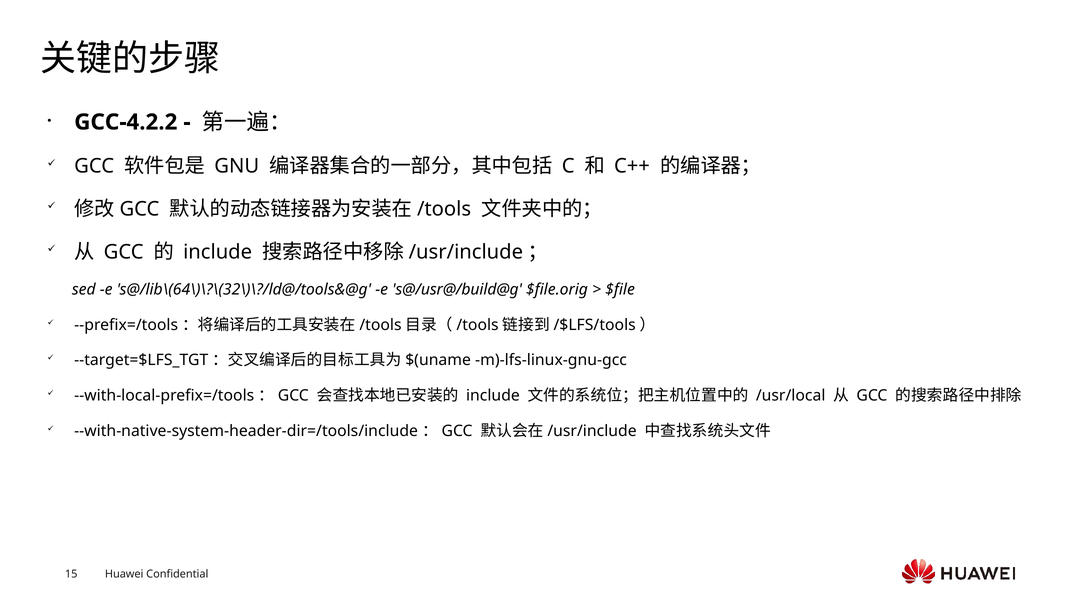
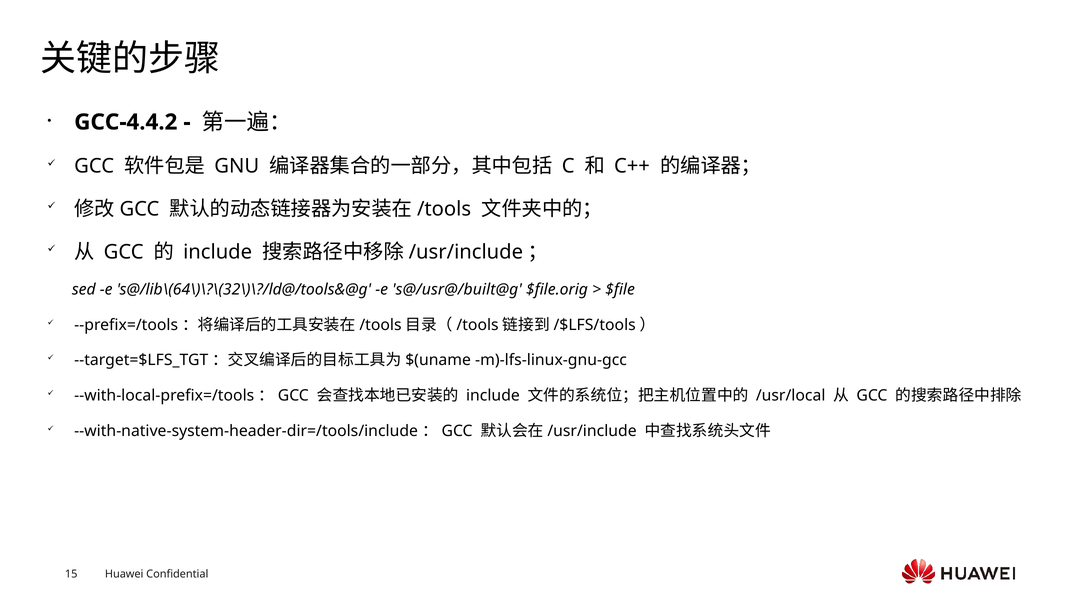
GCC-4.2.2: GCC-4.2.2 -> GCC-4.4.2
s@/usr@/build@g: s@/usr@/build@g -> s@/usr@/built@g
